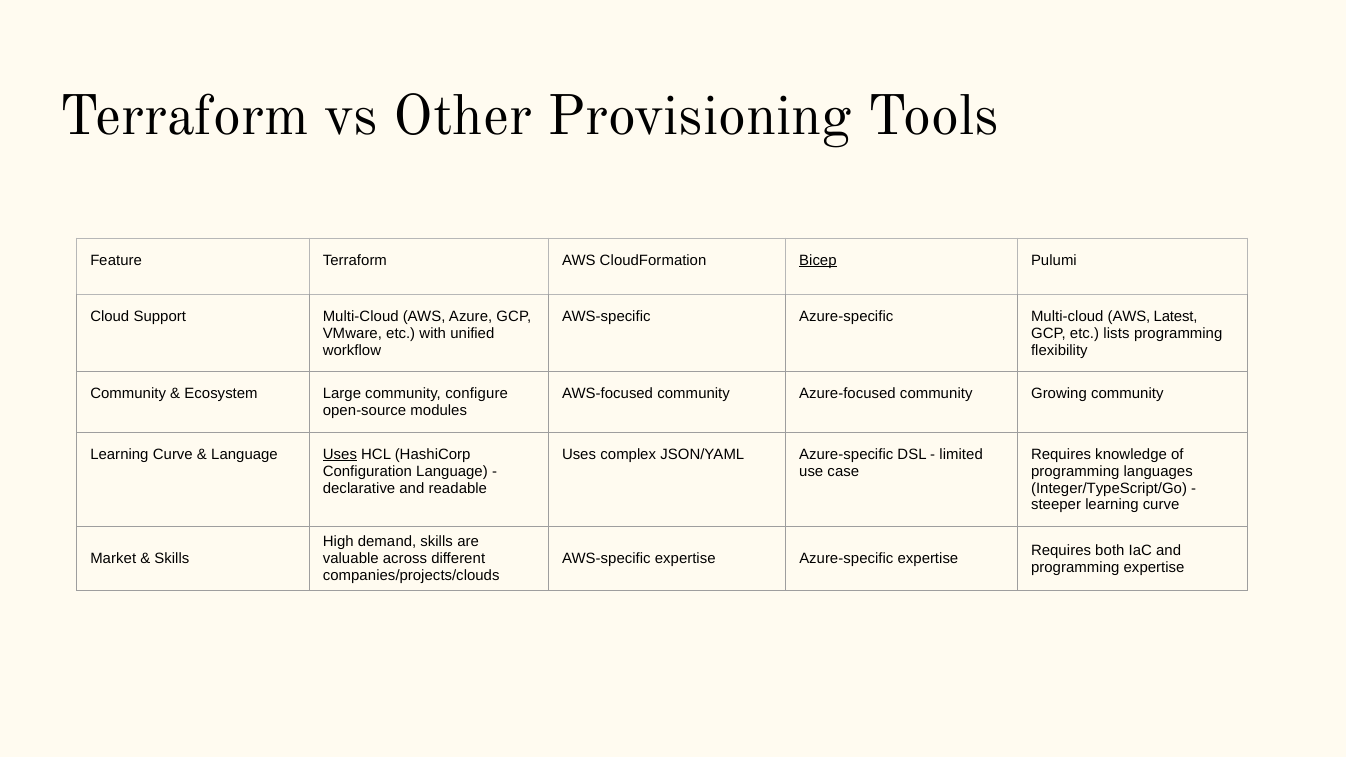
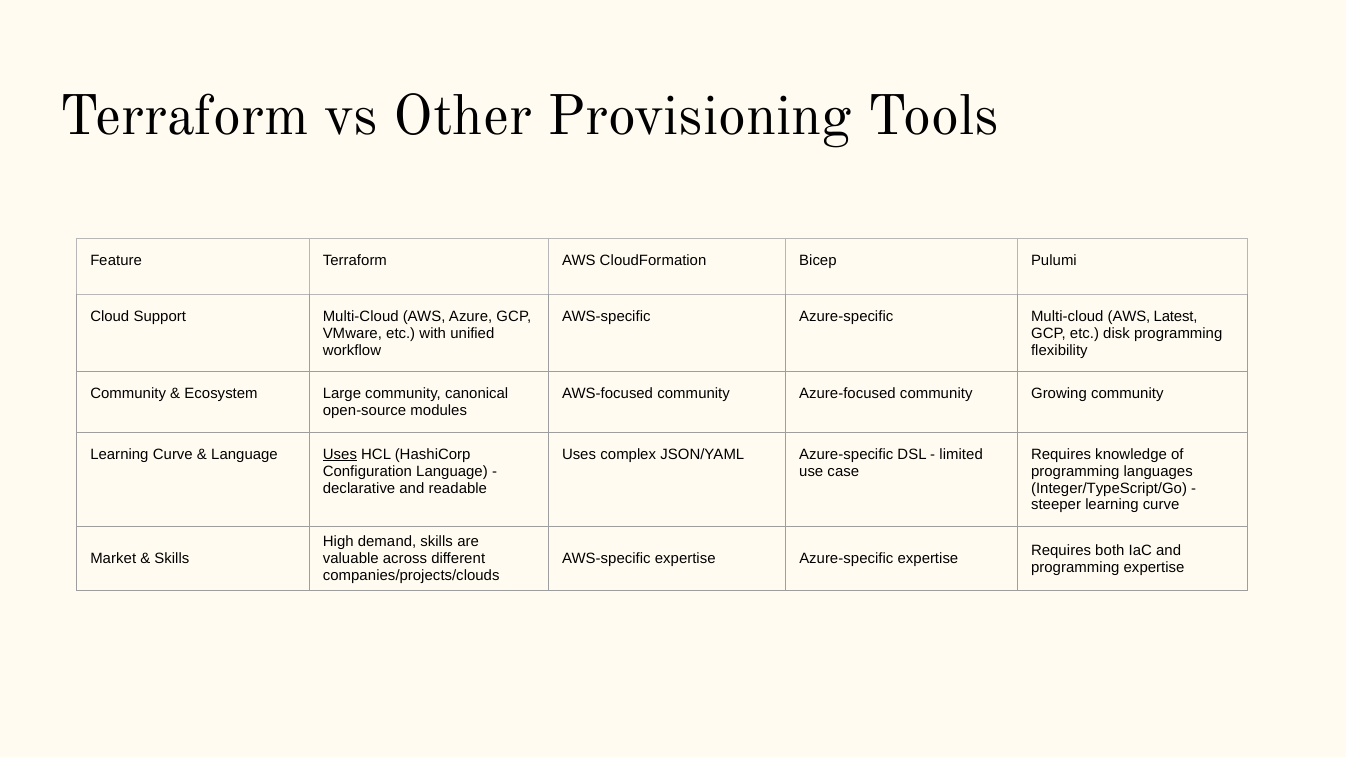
Bicep underline: present -> none
lists: lists -> disk
configure: configure -> canonical
